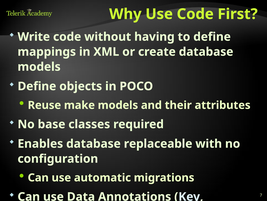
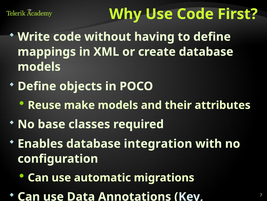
replaceable: replaceable -> integration
